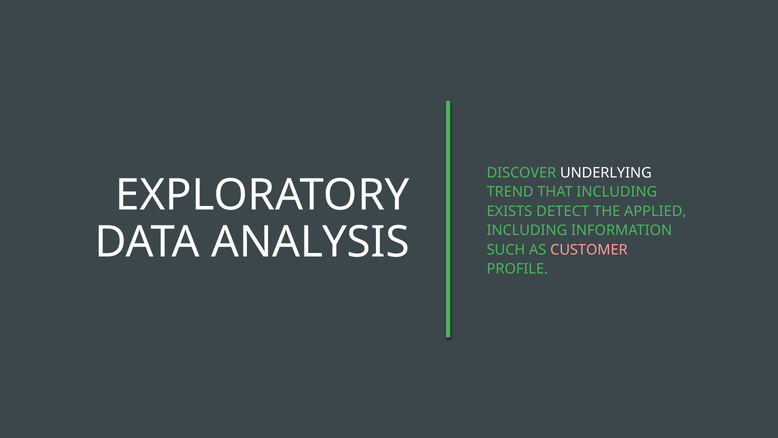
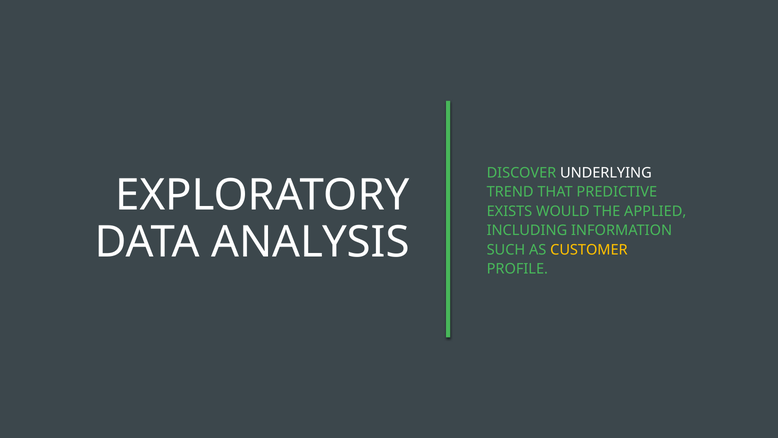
THAT INCLUDING: INCLUDING -> PREDICTIVE
DETECT: DETECT -> WOULD
CUSTOMER colour: pink -> yellow
